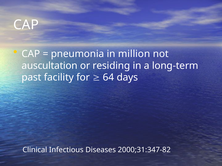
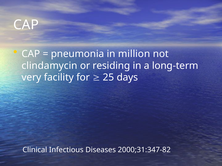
auscultation: auscultation -> clindamycin
past: past -> very
64: 64 -> 25
